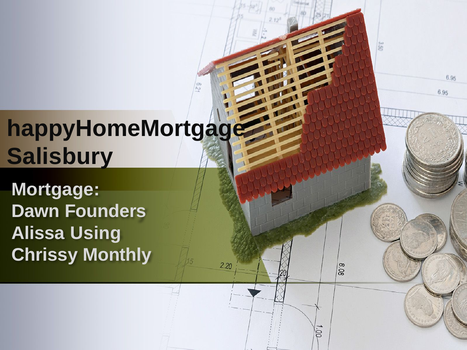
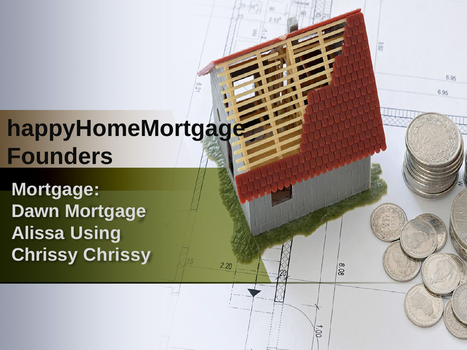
Salisbury: Salisbury -> Founders
Dawn Founders: Founders -> Mortgage
Chrissy Monthly: Monthly -> Chrissy
